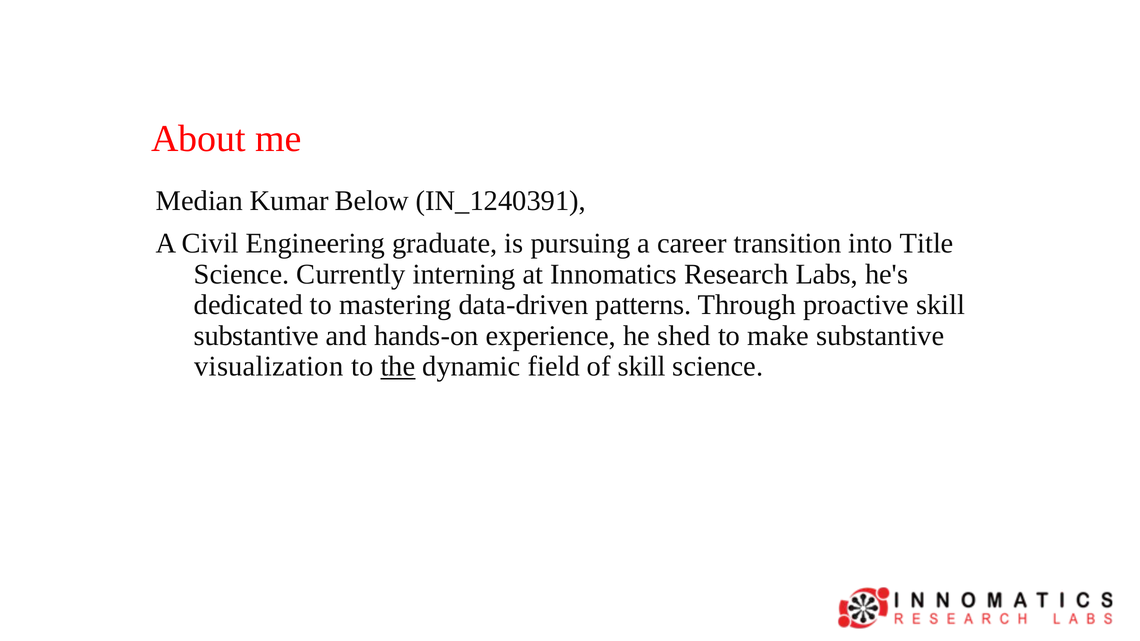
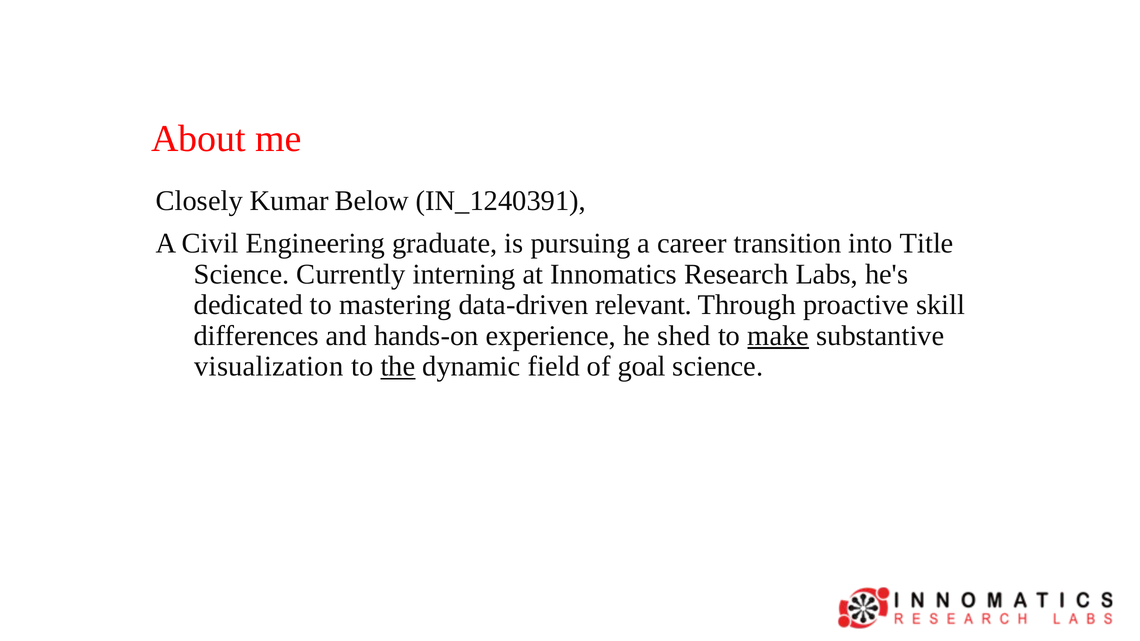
Median: Median -> Closely
patterns: patterns -> relevant
substantive at (256, 336): substantive -> differences
make underline: none -> present
of skill: skill -> goal
